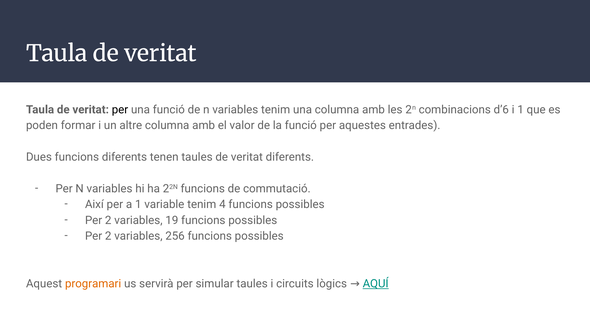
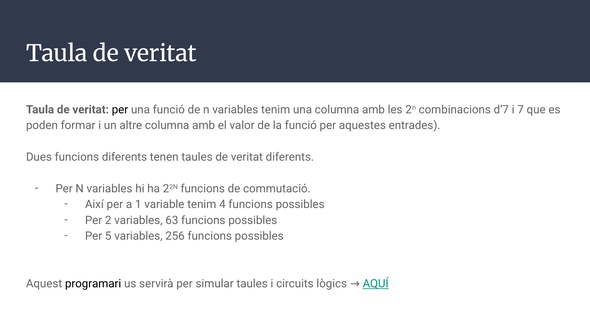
d’6: d’6 -> d’7
i 1: 1 -> 7
19: 19 -> 63
2 at (108, 236): 2 -> 5
programari colour: orange -> black
